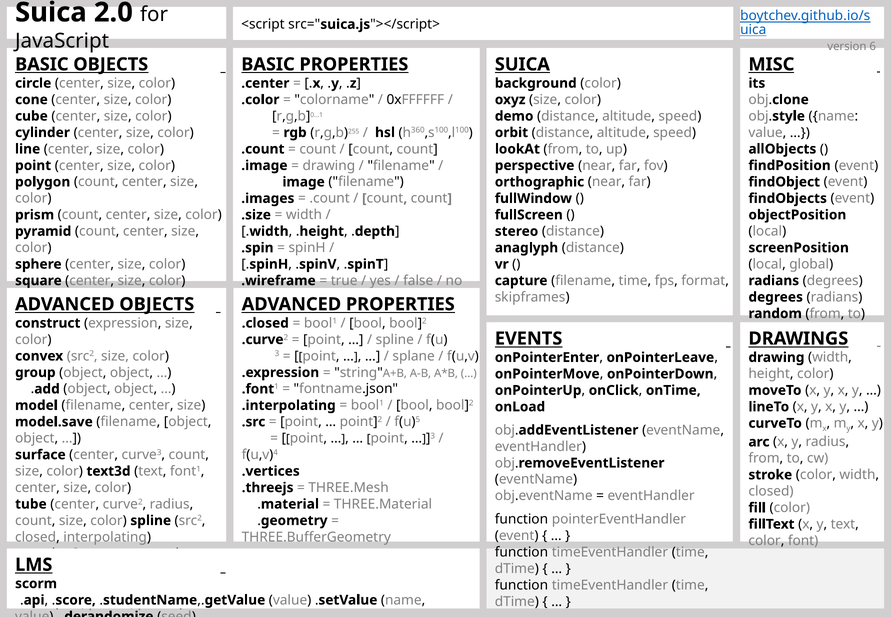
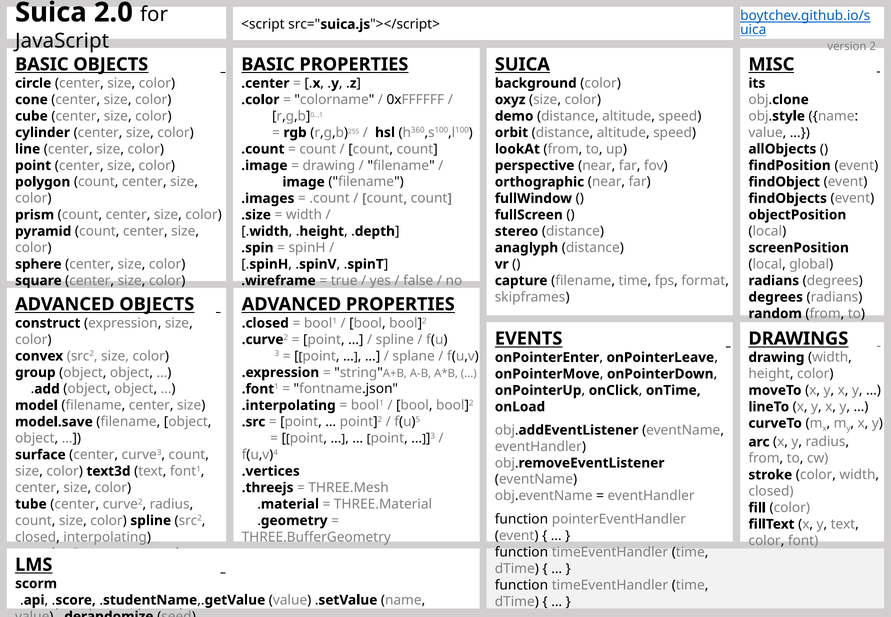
6: 6 -> 2
